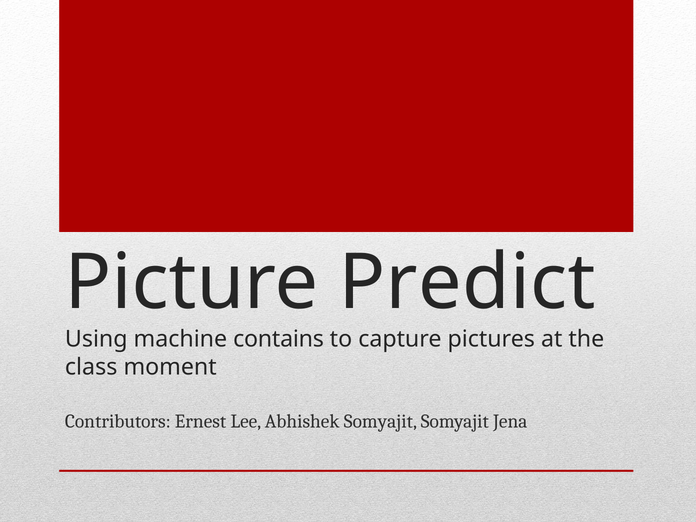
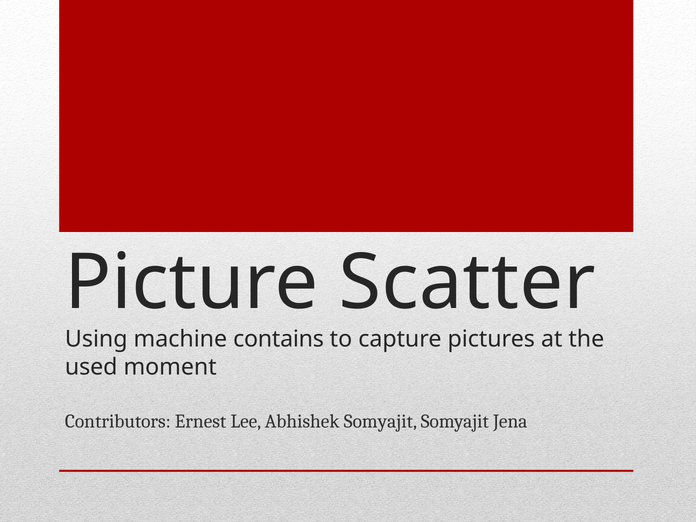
Predict: Predict -> Scatter
class: class -> used
